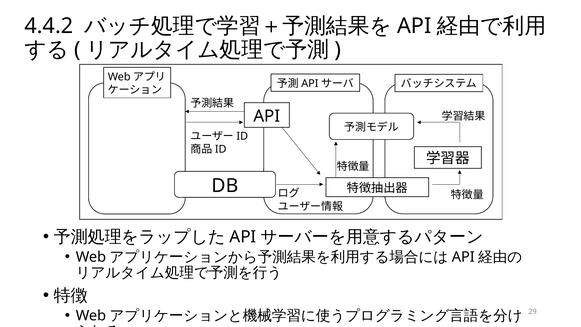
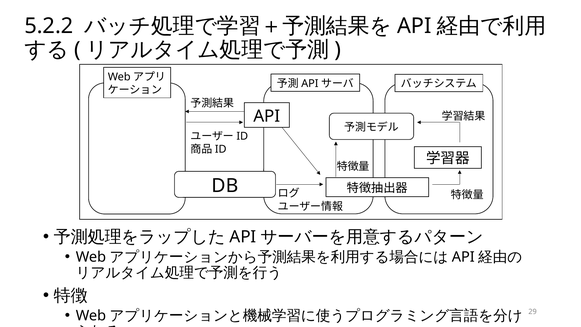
4.4.2: 4.4.2 -> 5.2.2
